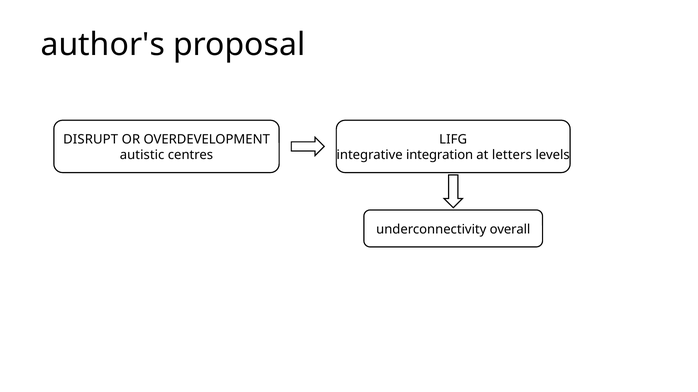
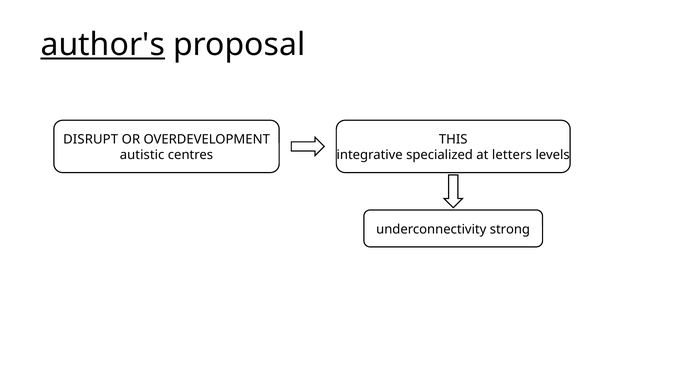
author's underline: none -> present
LIFG: LIFG -> THIS
integration: integration -> specialized
overall: overall -> strong
